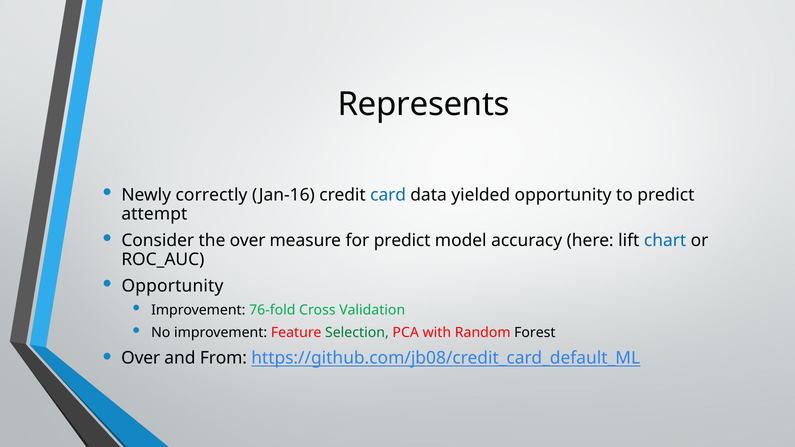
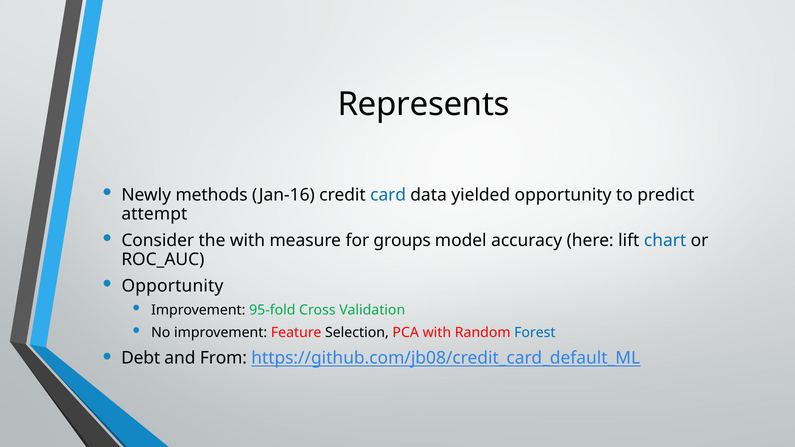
correctly: correctly -> methods
the over: over -> with
for predict: predict -> groups
76-fold: 76-fold -> 95-fold
Selection colour: green -> black
Forest colour: black -> blue
Over at (141, 358): Over -> Debt
